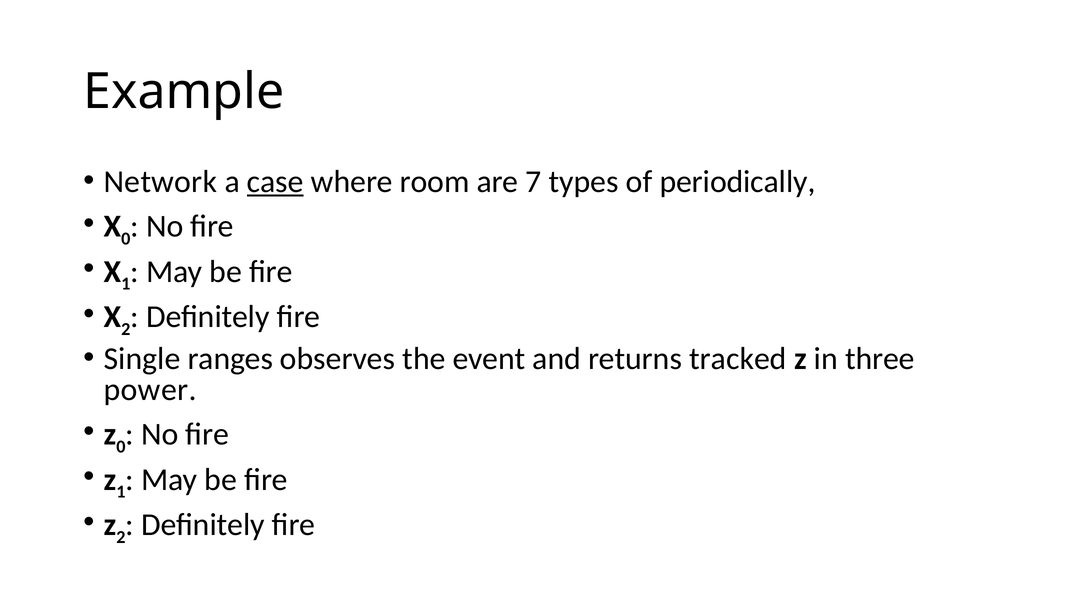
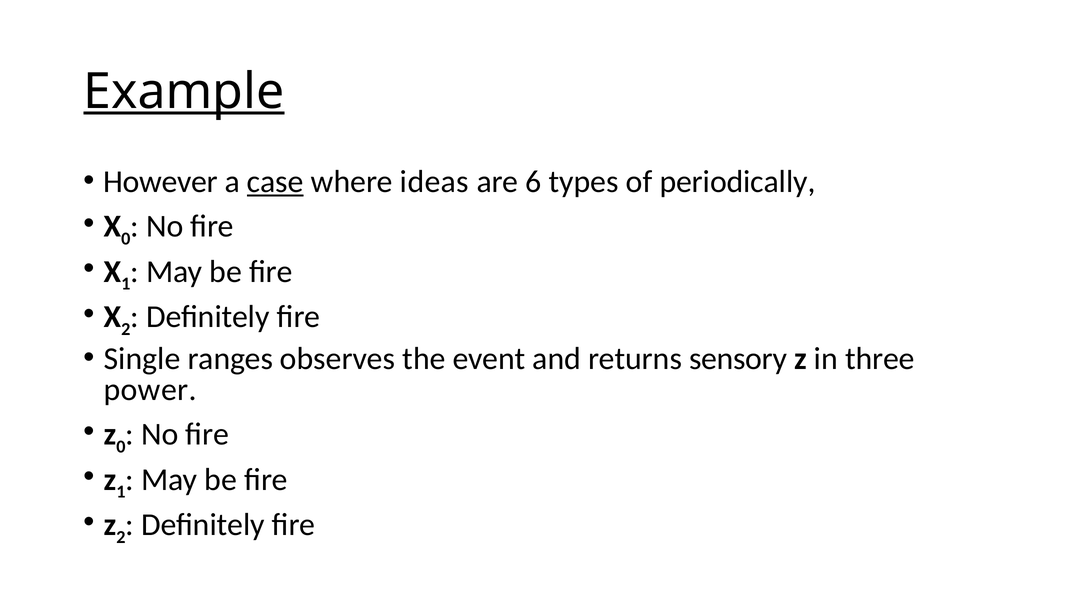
Example underline: none -> present
Network: Network -> However
room: room -> ideas
7: 7 -> 6
tracked: tracked -> sensory
